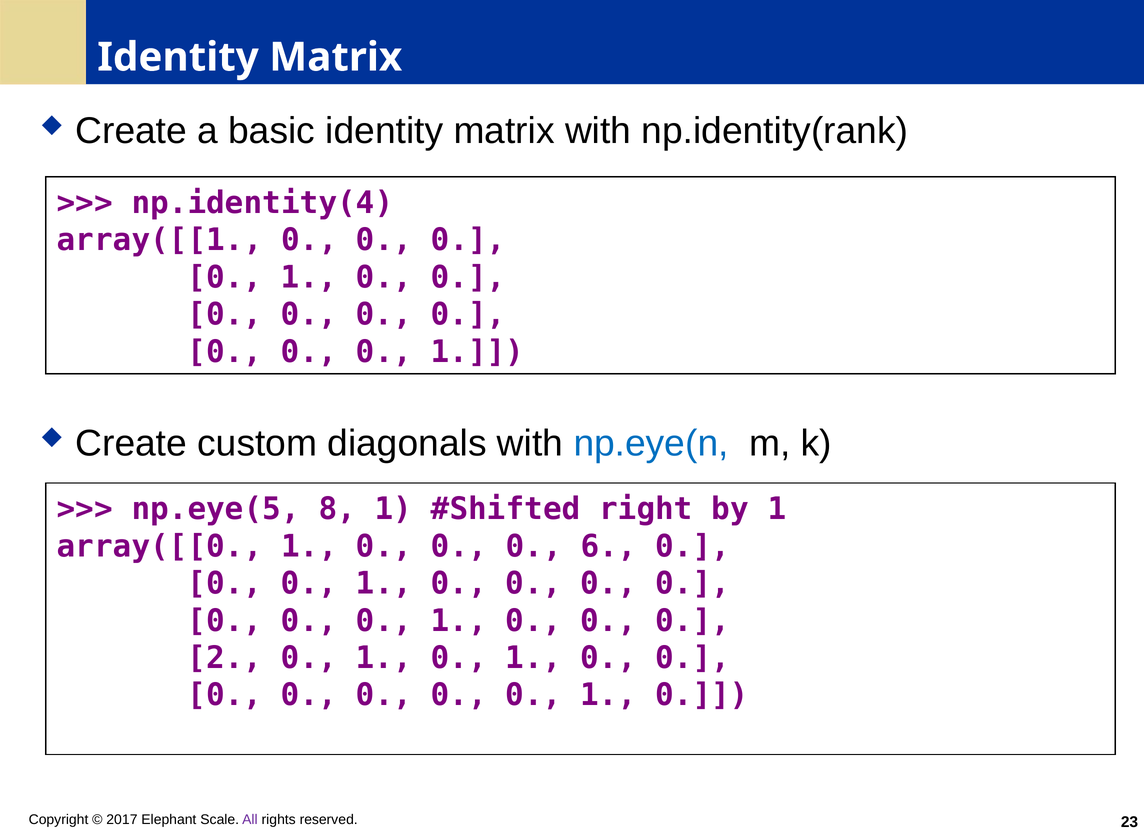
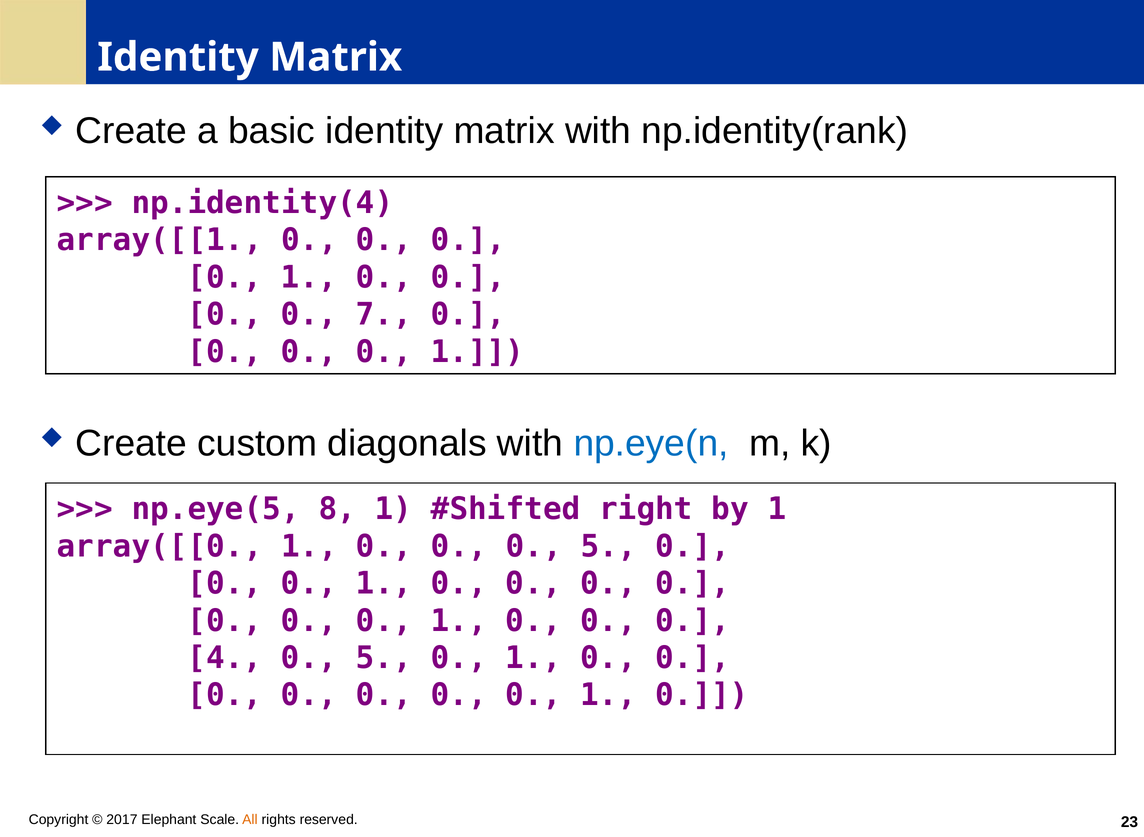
0 at (384, 315): 0 -> 7
0 0 6: 6 -> 5
2: 2 -> 4
1 at (384, 658): 1 -> 5
All colour: purple -> orange
